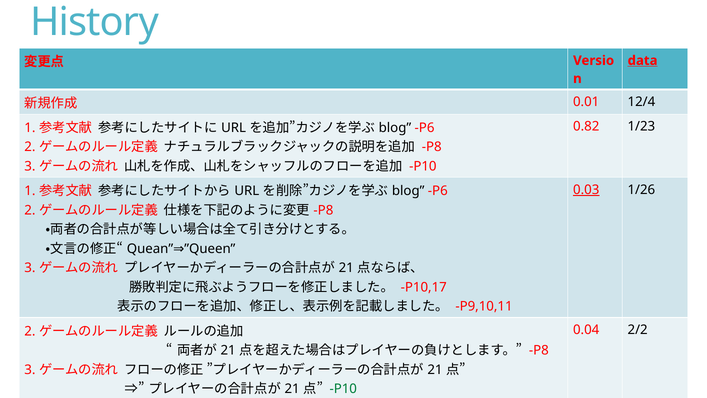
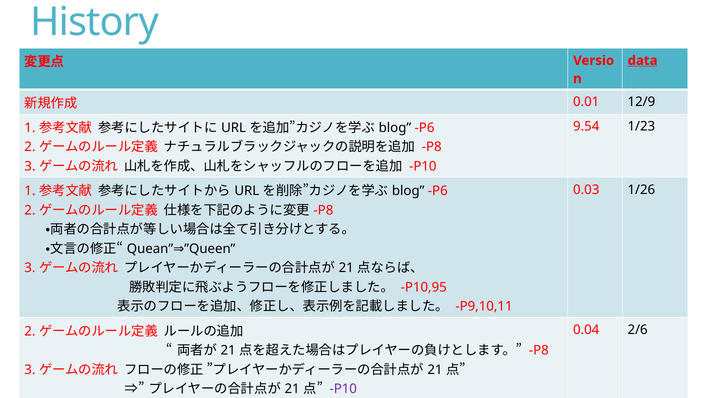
12/4: 12/4 -> 12/9
0.82: 0.82 -> 9.54
0.03 underline: present -> none
P10,17: P10,17 -> P10,95
2/2: 2/2 -> 2/6
P10 at (343, 389) colour: green -> purple
